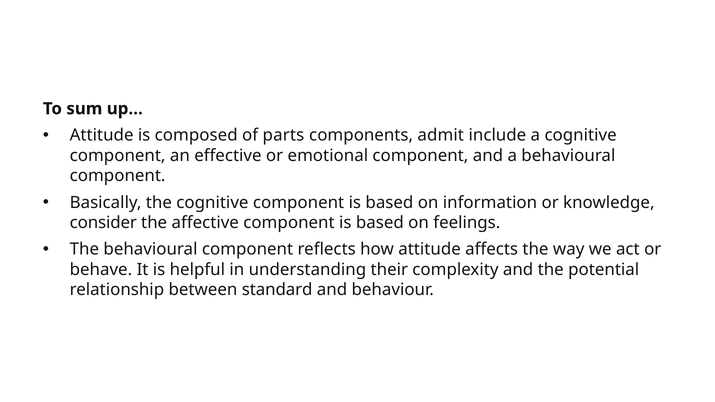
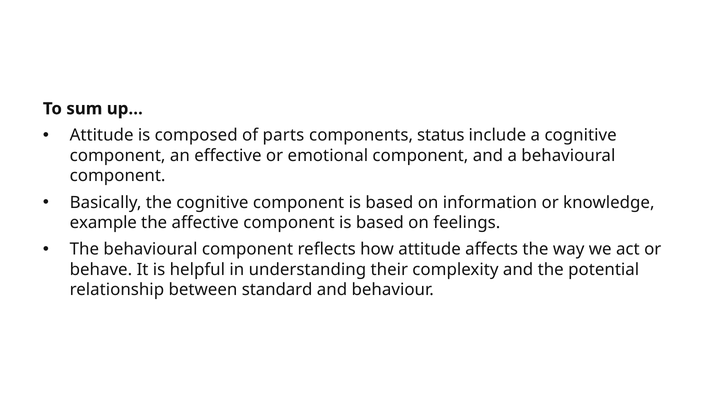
admit: admit -> status
consider: consider -> example
